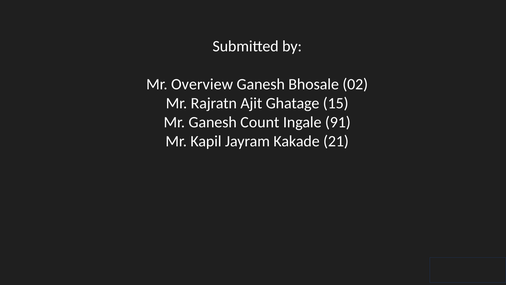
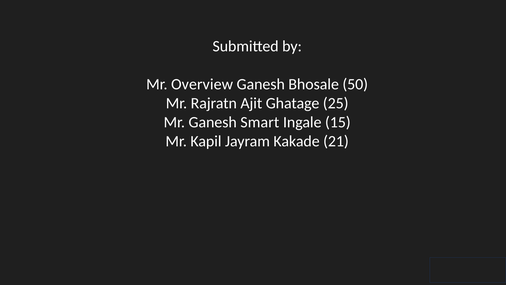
02: 02 -> 50
15: 15 -> 25
Count: Count -> Smart
91: 91 -> 15
